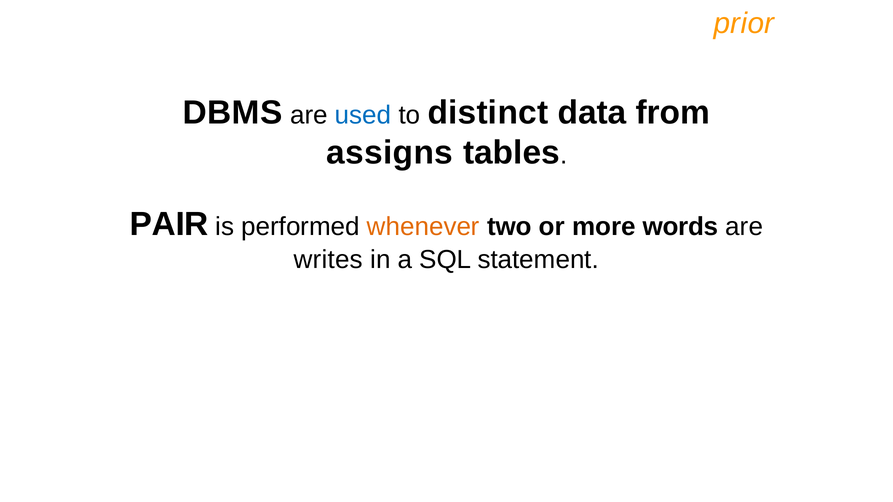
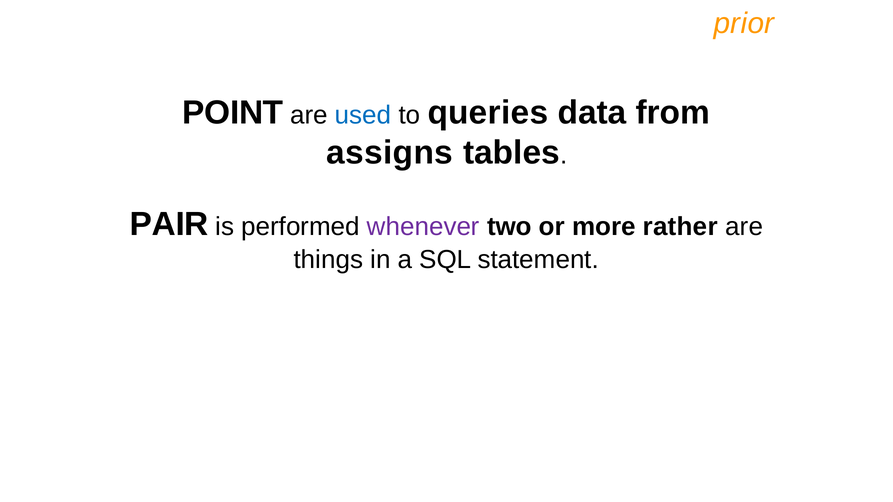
DBMS: DBMS -> POINT
distinct: distinct -> queries
whenever colour: orange -> purple
words: words -> rather
writes: writes -> things
